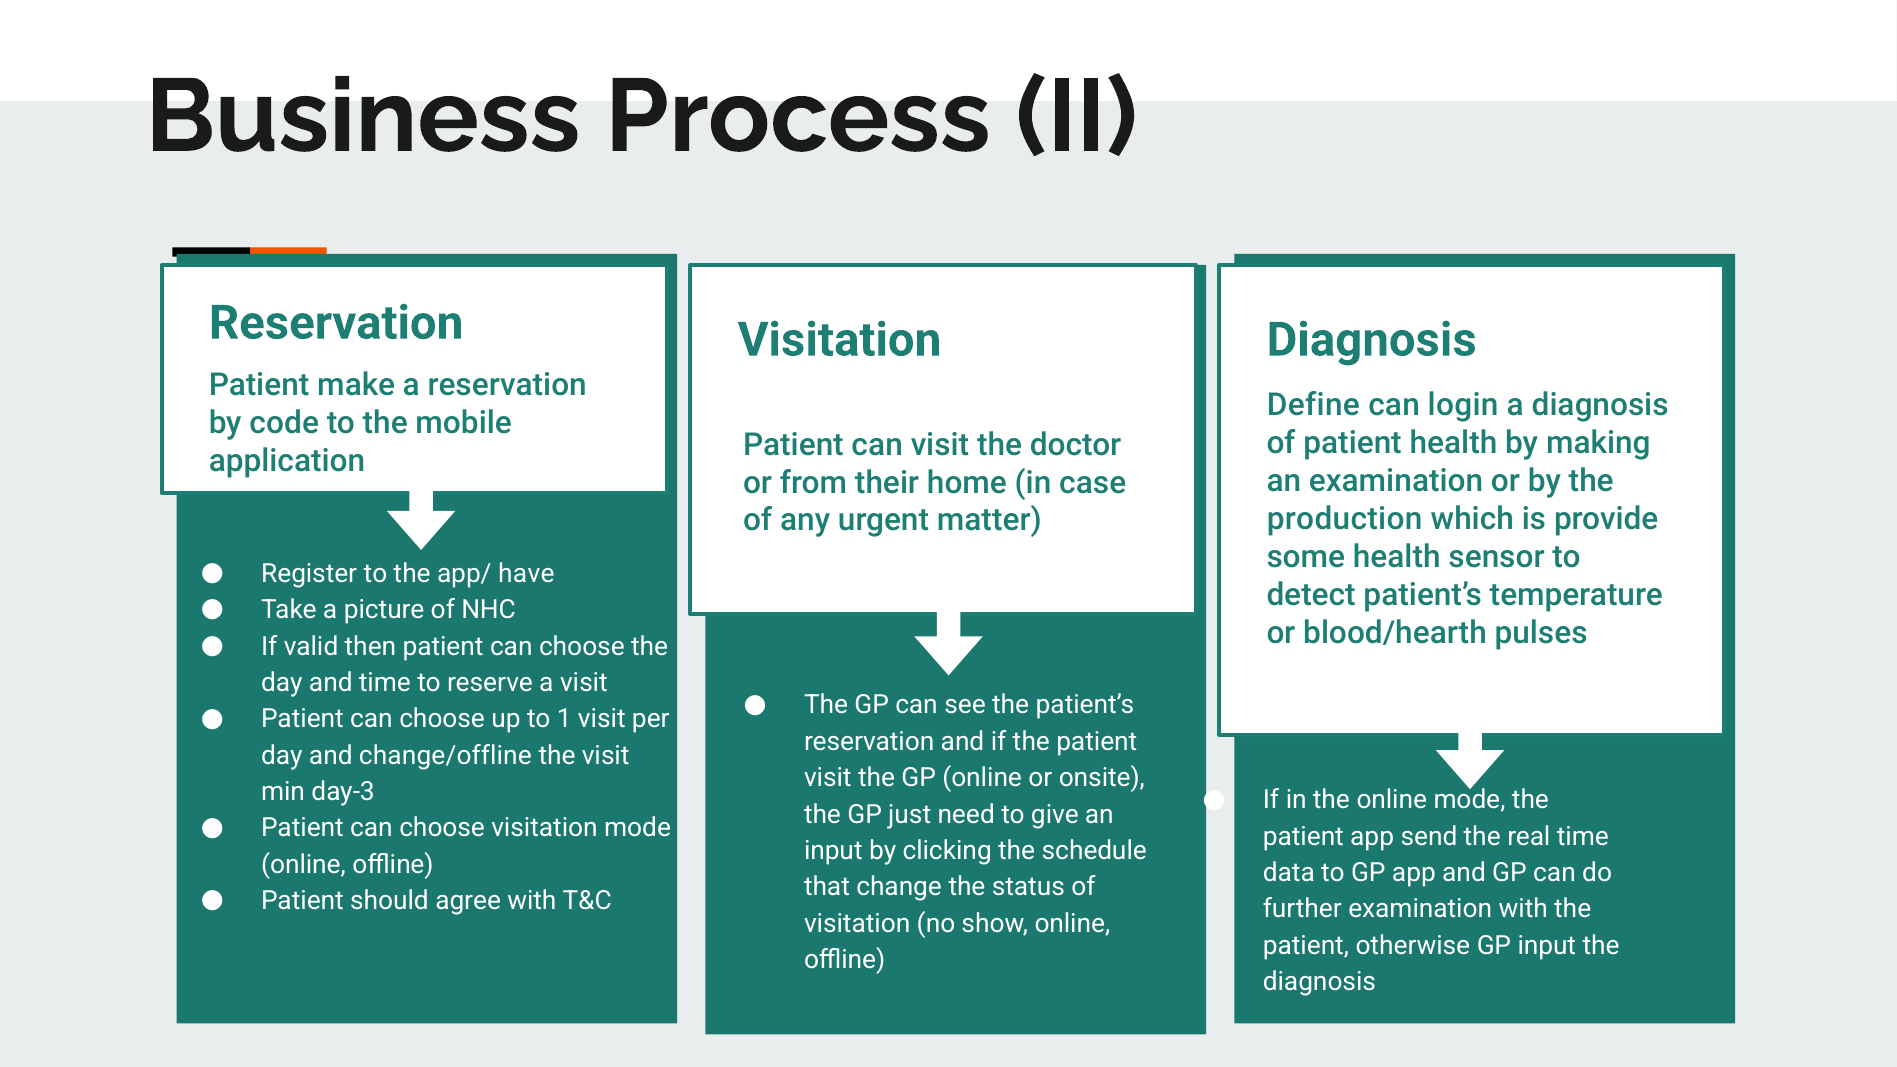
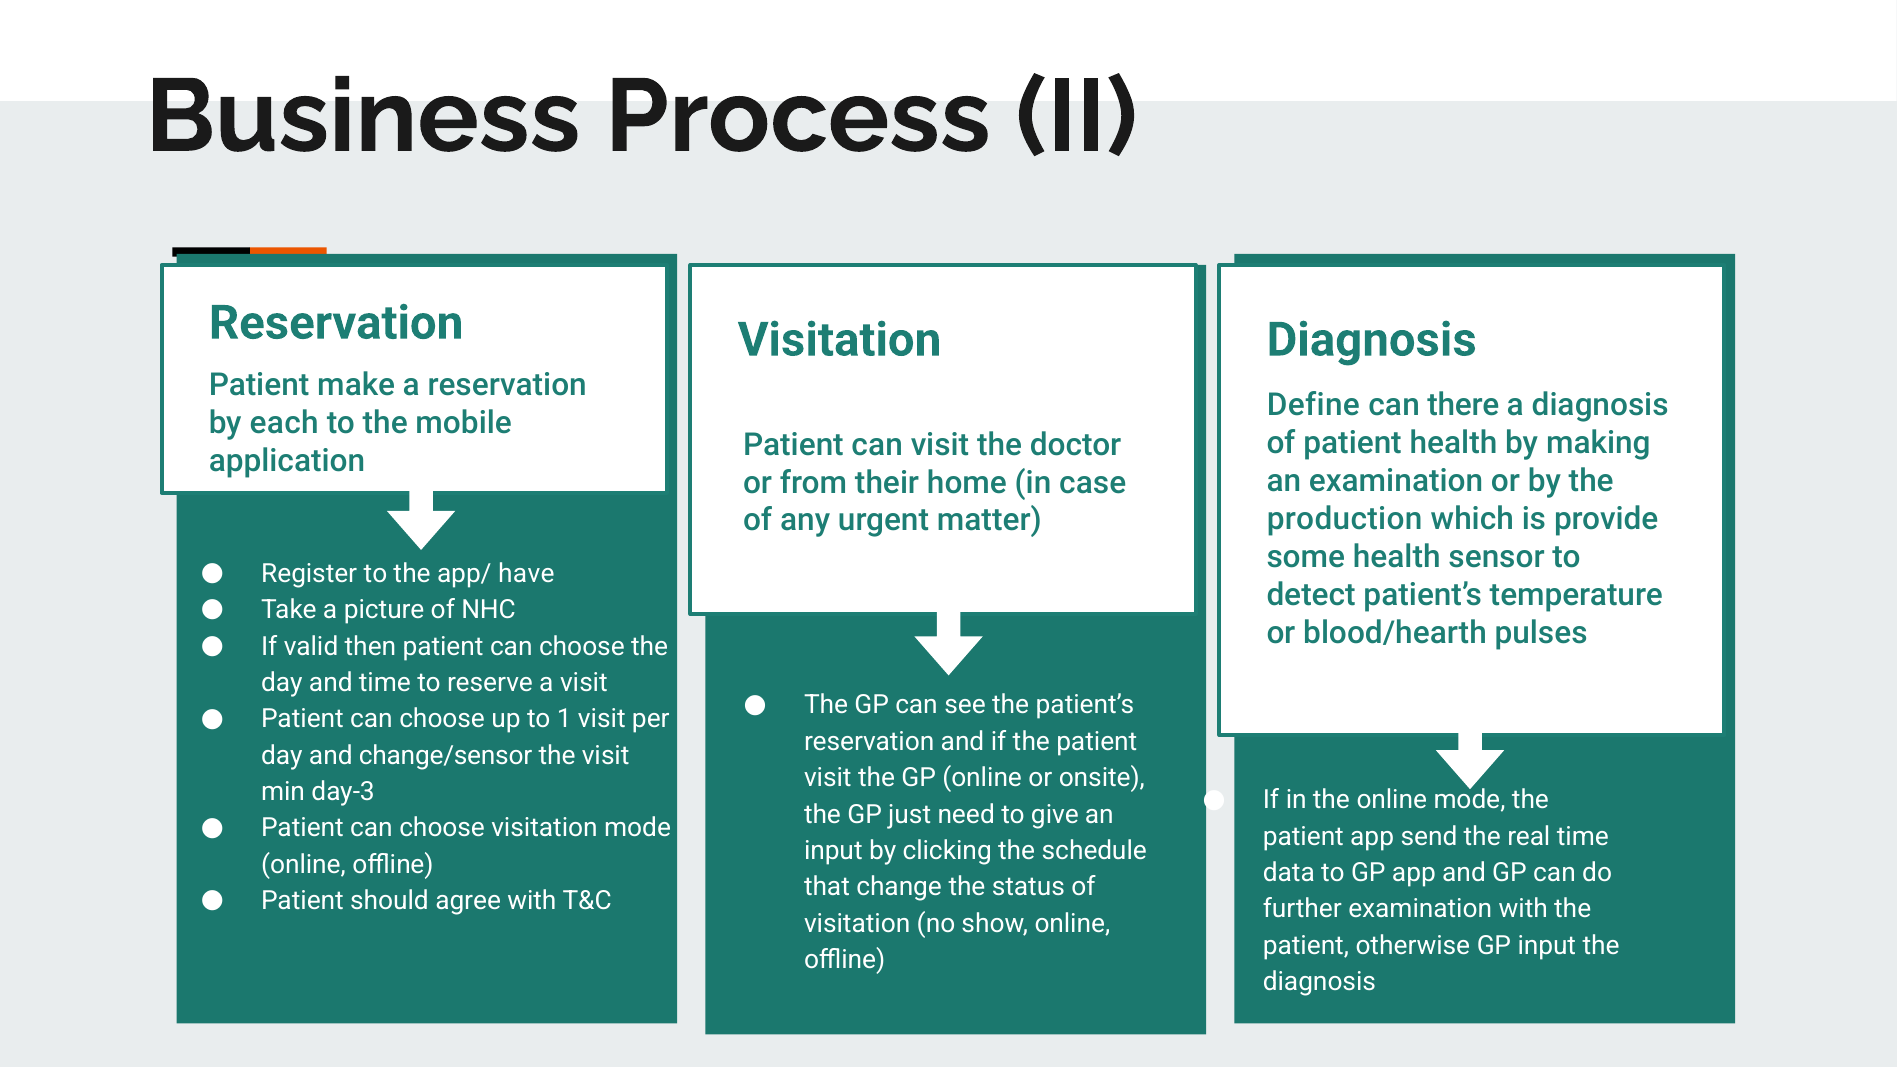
login: login -> there
code: code -> each
change/offline: change/offline -> change/sensor
